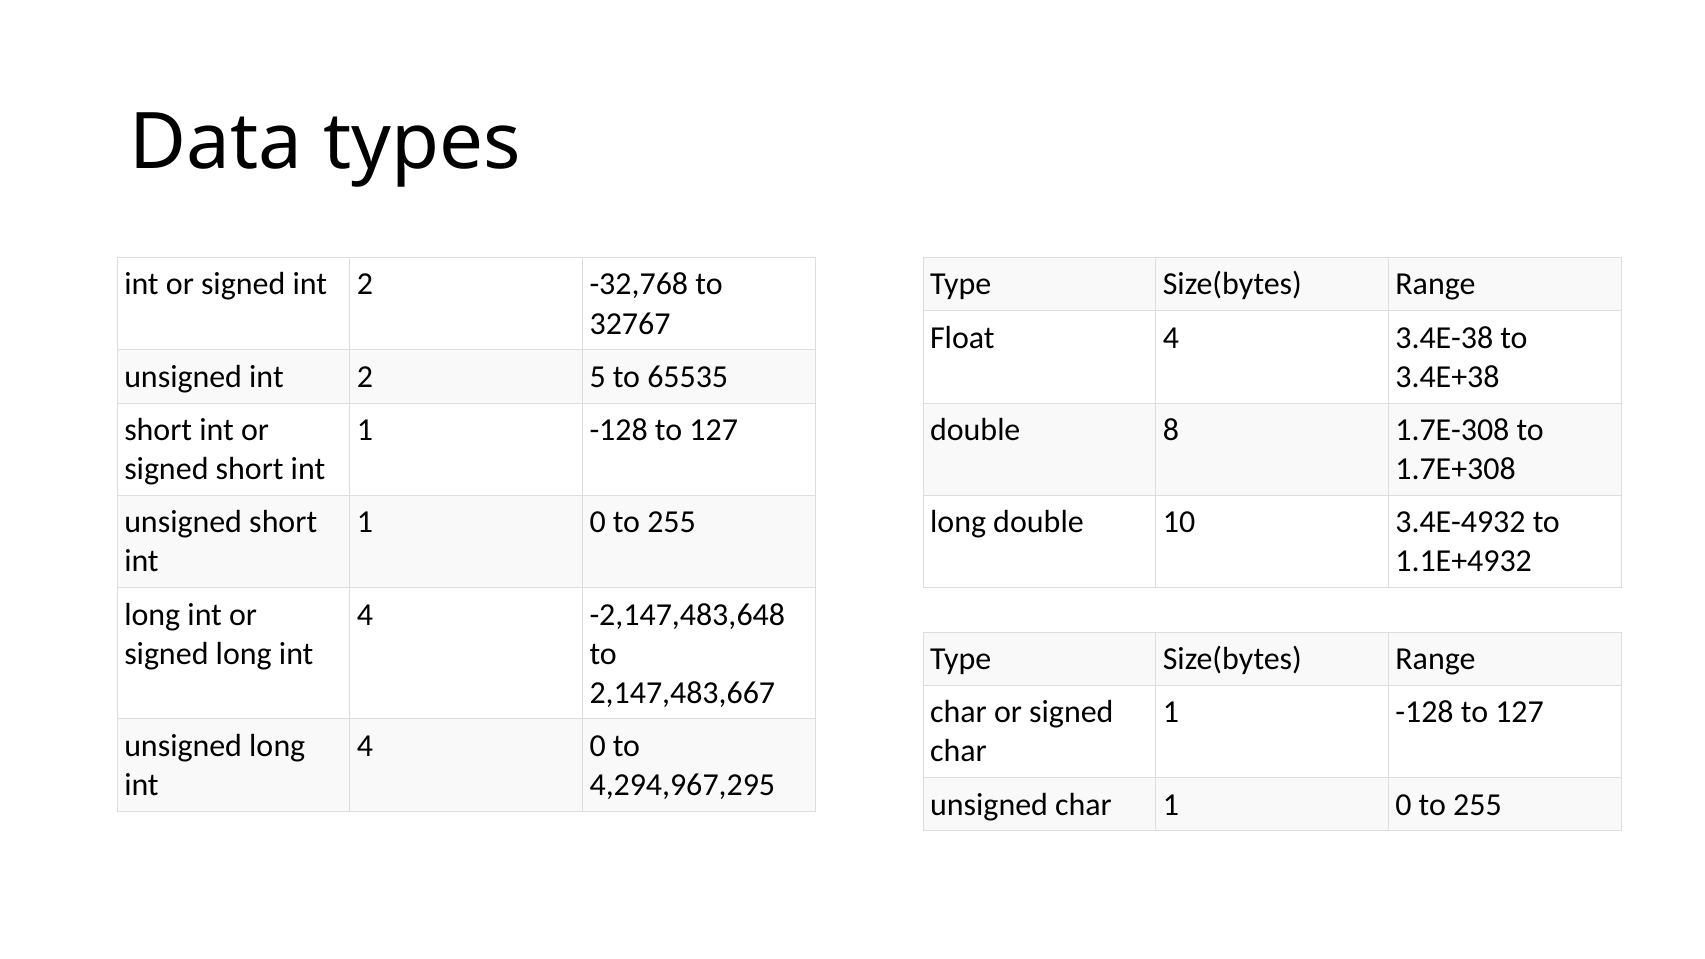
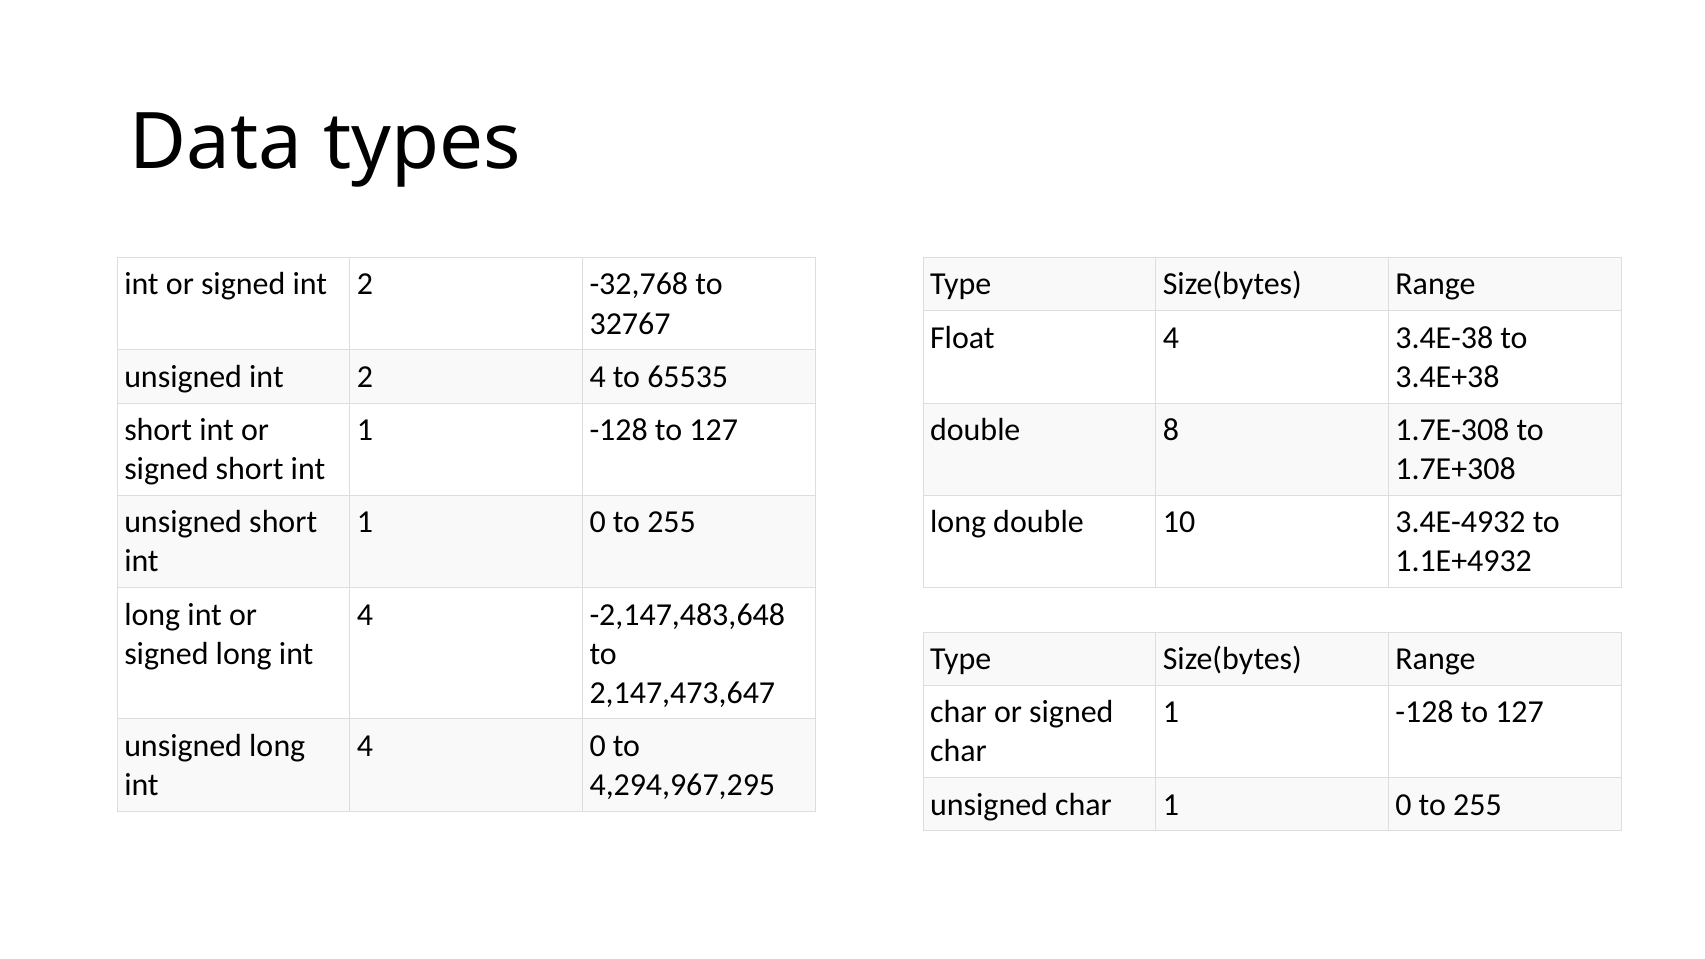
2 5: 5 -> 4
2,147,483,667: 2,147,483,667 -> 2,147,473,647
